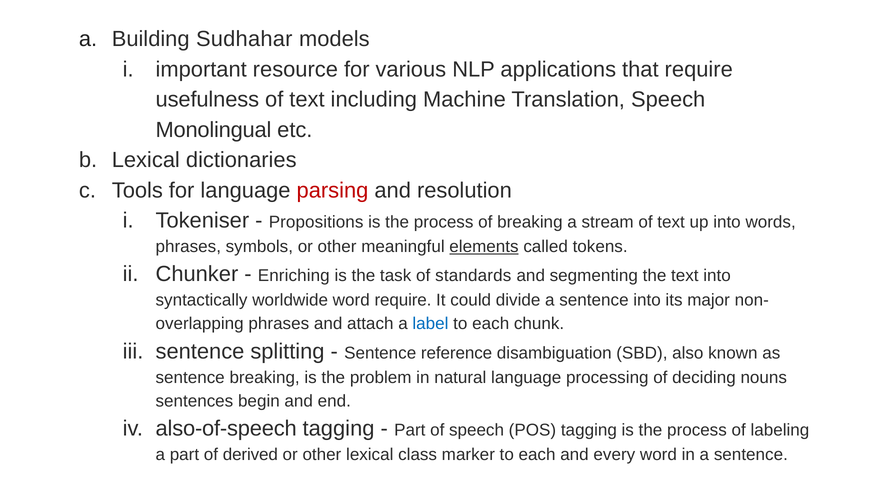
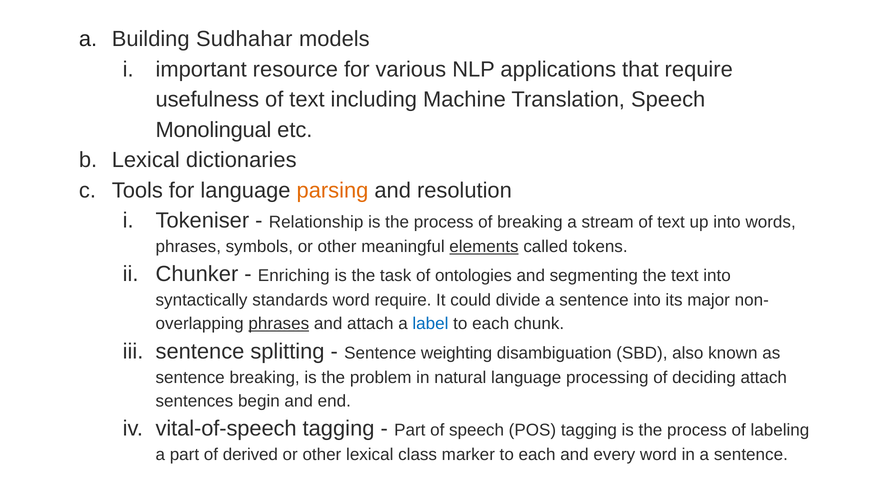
parsing colour: red -> orange
Propositions: Propositions -> Relationship
standards: standards -> ontologies
worldwide: worldwide -> standards
phrases at (279, 324) underline: none -> present
reference: reference -> weighting
deciding nouns: nouns -> attach
also-of-speech: also-of-speech -> vital-of-speech
